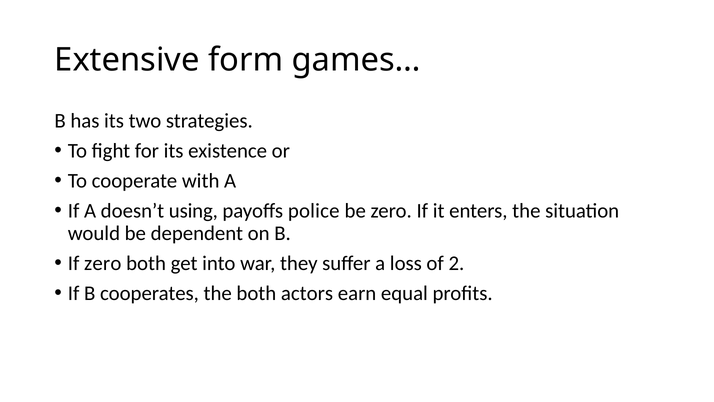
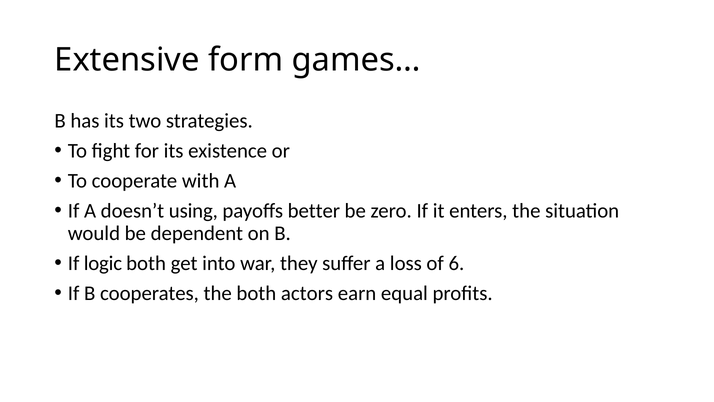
police: police -> better
If zero: zero -> logic
2: 2 -> 6
